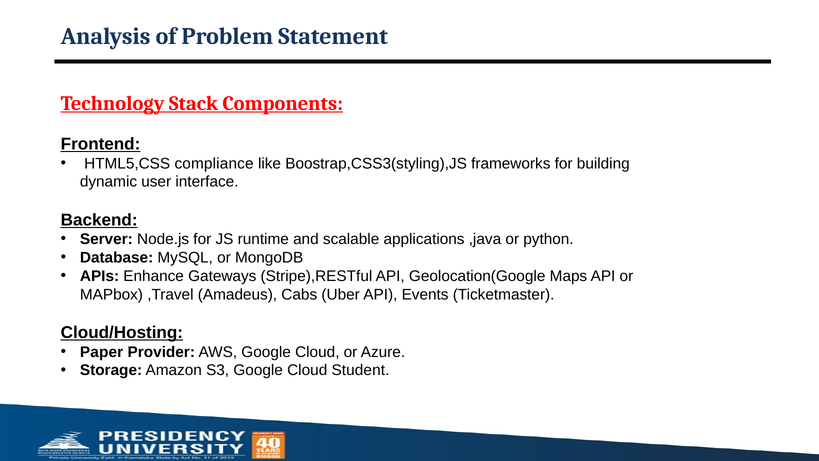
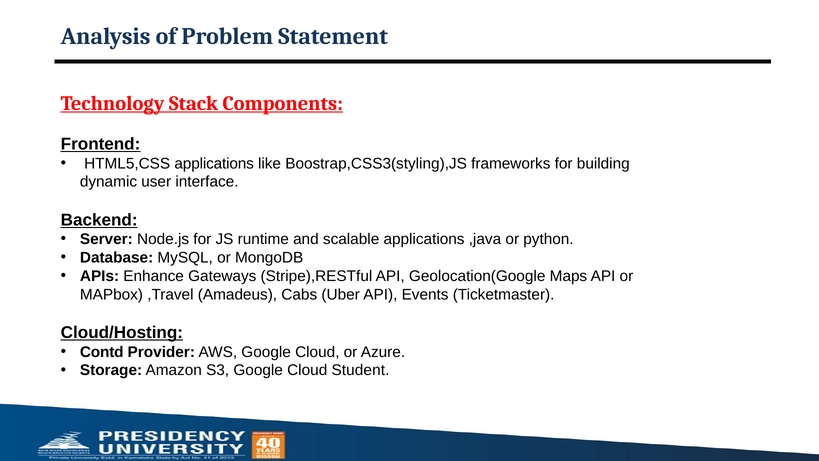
HTML5,CSS compliance: compliance -> applications
Paper: Paper -> Contd
